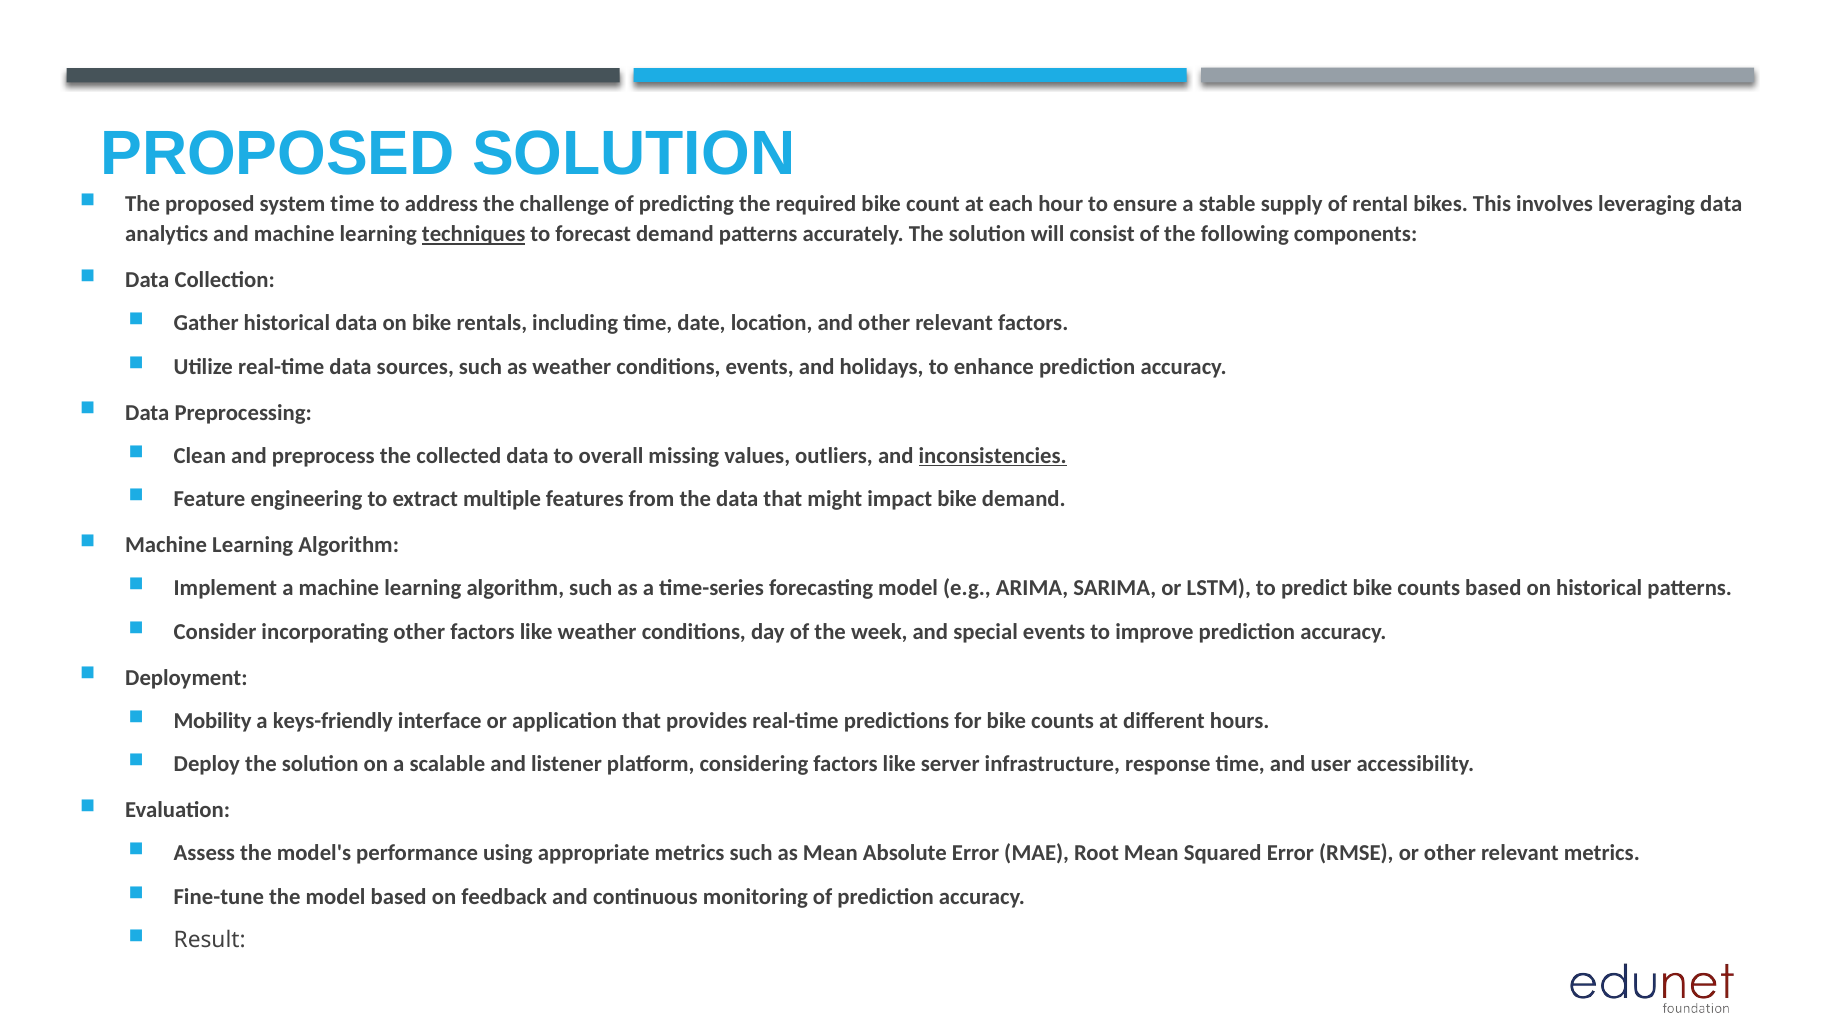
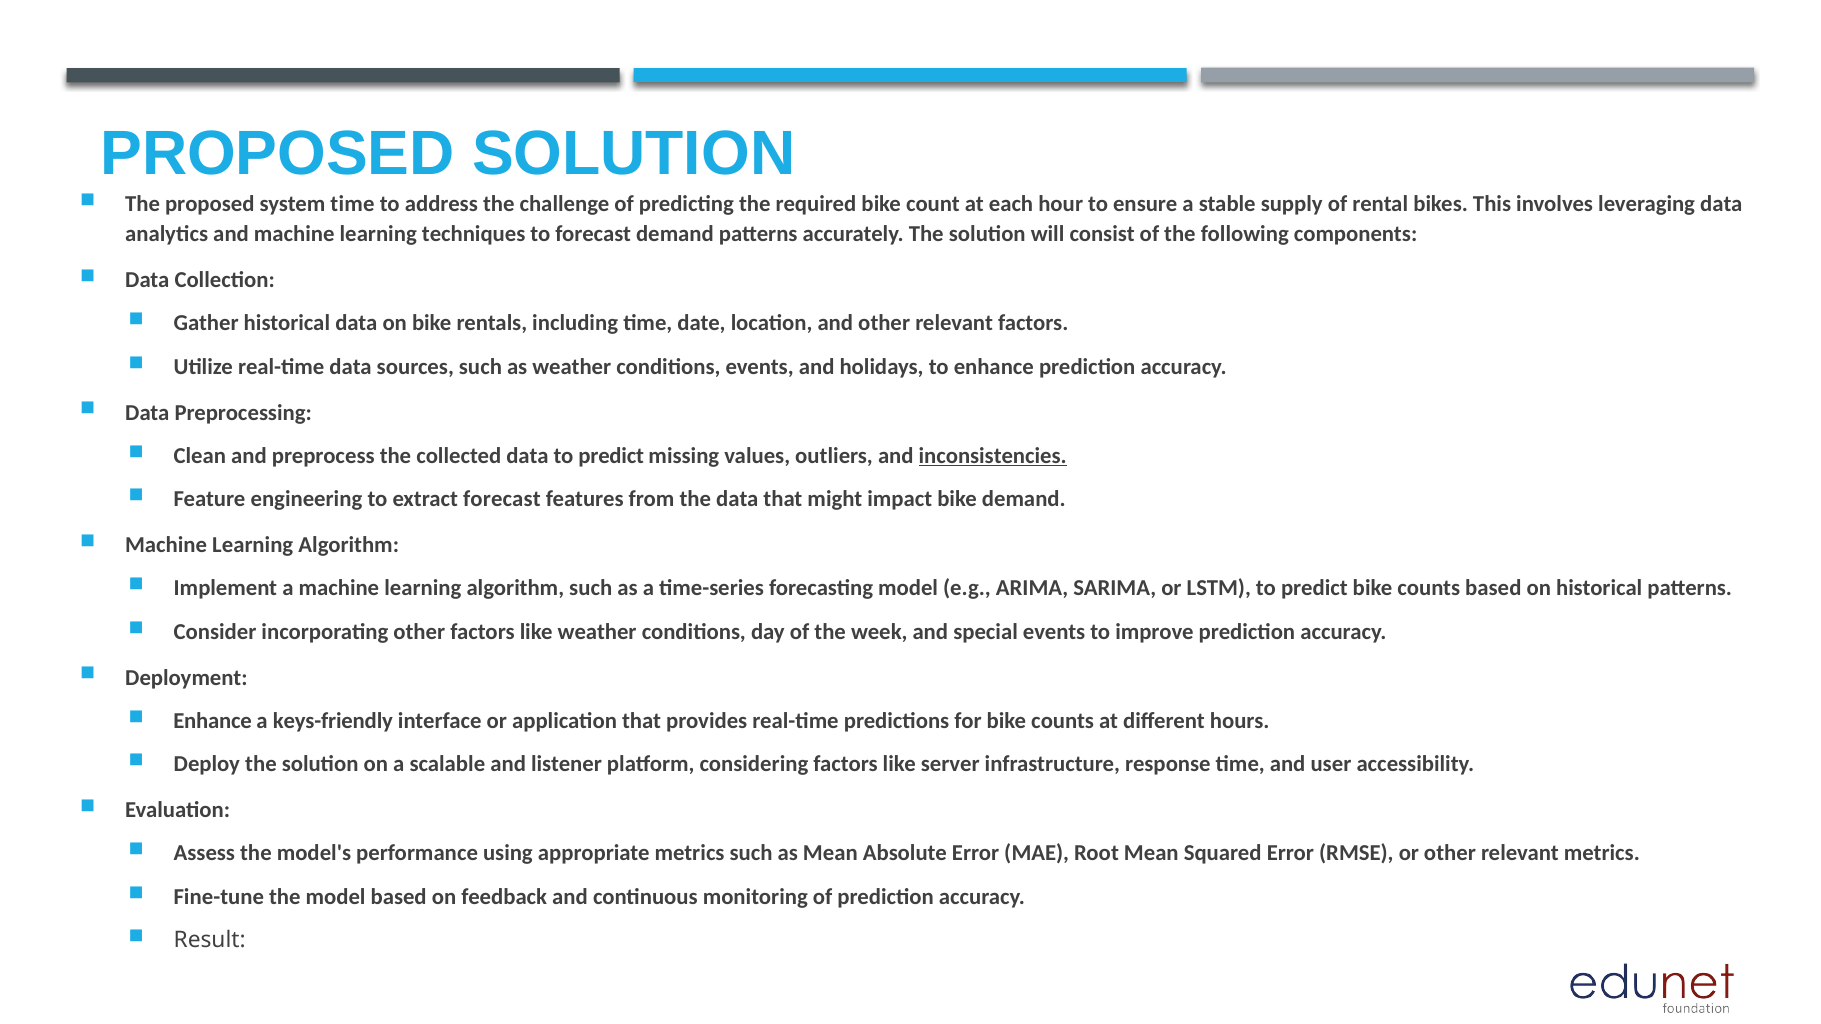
techniques underline: present -> none
data to overall: overall -> predict
extract multiple: multiple -> forecast
Mobility at (213, 721): Mobility -> Enhance
